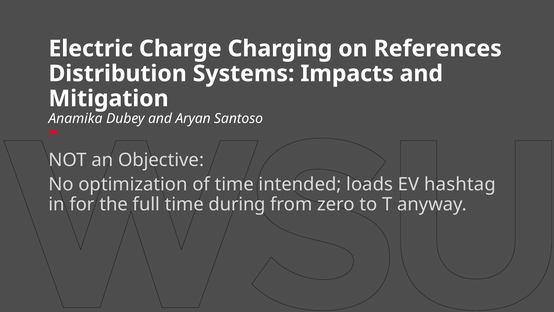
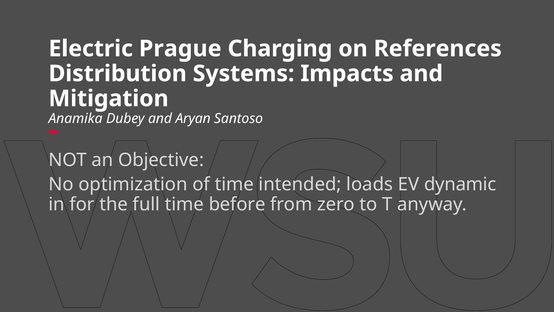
Charge: Charge -> Prague
hashtag: hashtag -> dynamic
during: during -> before
